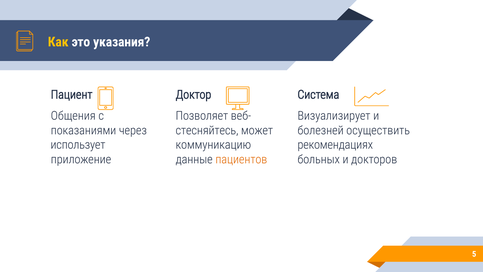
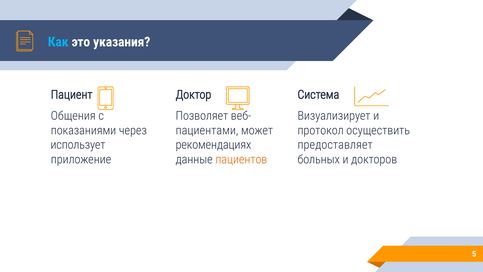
Как colour: yellow -> light blue
стесняйтесь: стесняйтесь -> пациентами
болезней: болезней -> протокол
коммуникацию: коммуникацию -> рекомендациях
рекомендациях: рекомендациях -> предоставляет
